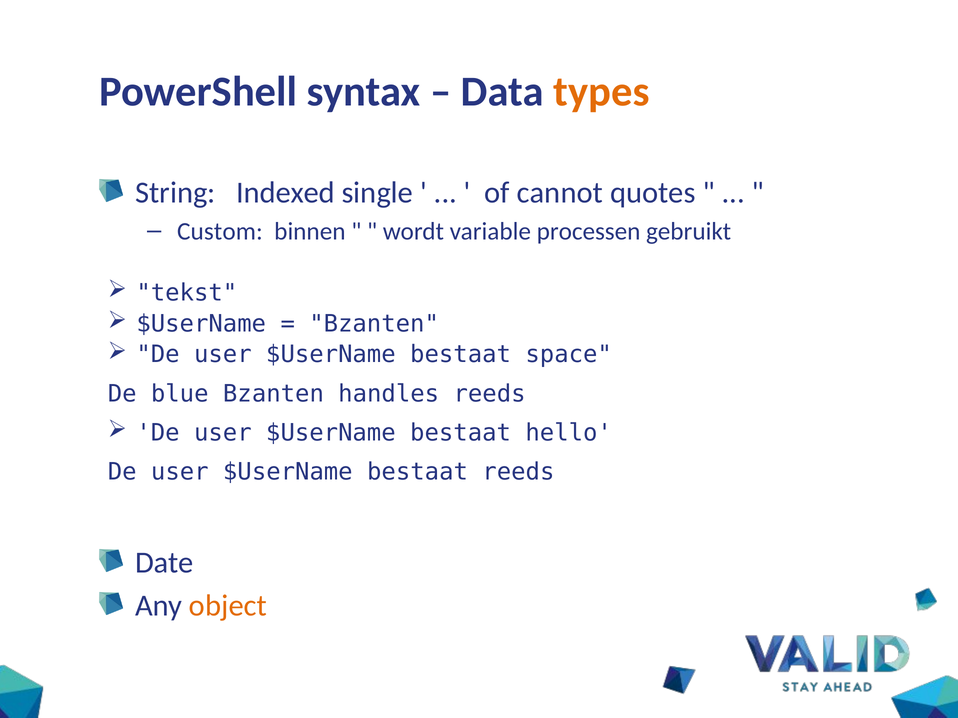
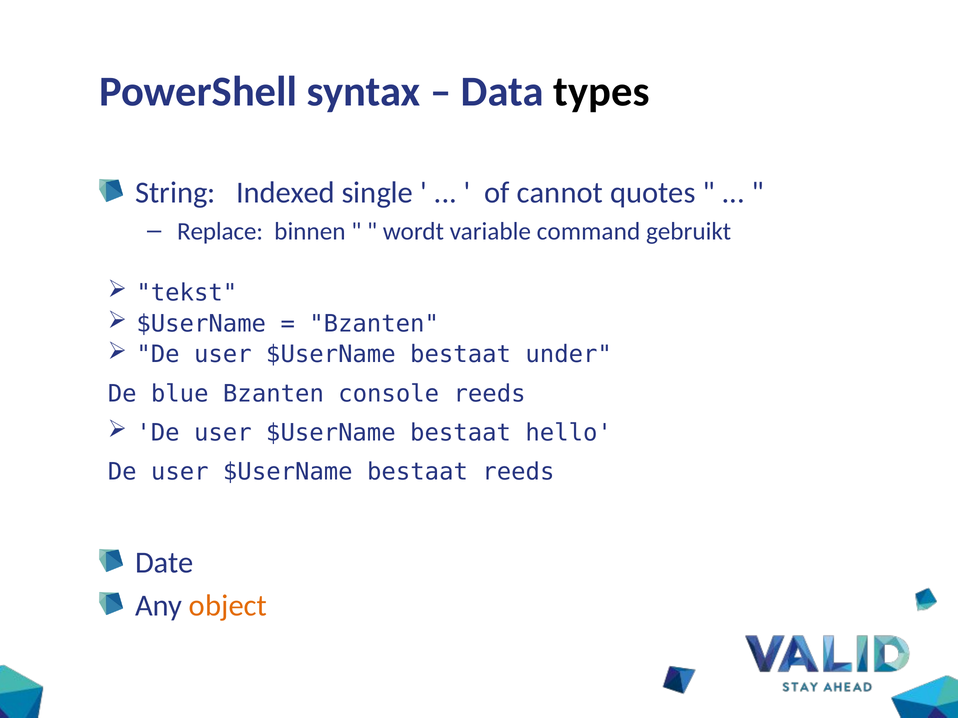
types colour: orange -> black
Custom: Custom -> Replace
processen: processen -> command
space: space -> under
handles: handles -> console
